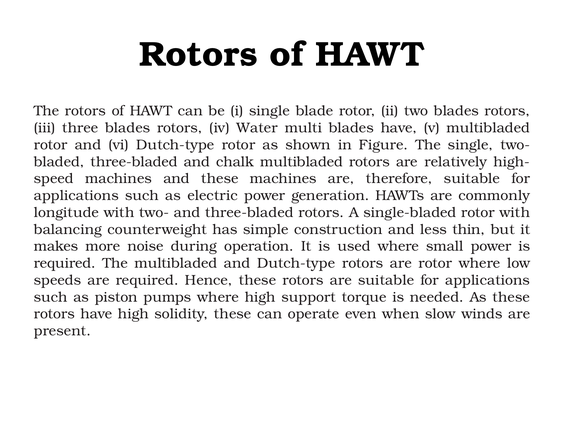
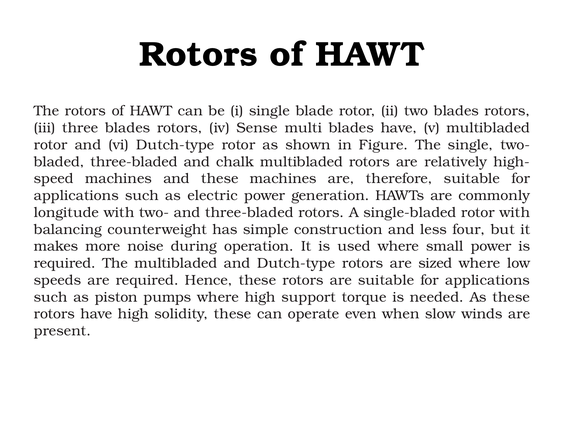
Water: Water -> Sense
thin: thin -> four
are rotor: rotor -> sized
